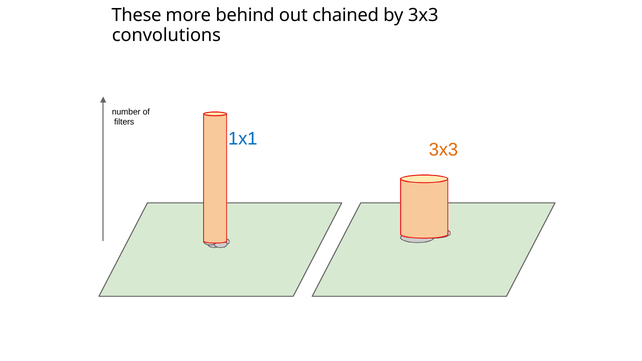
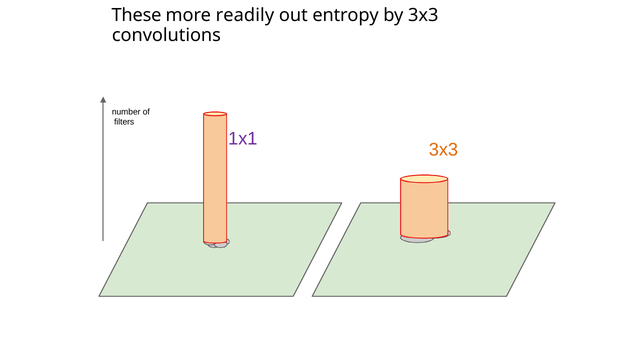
behind: behind -> readily
chained: chained -> entropy
1x1 colour: blue -> purple
